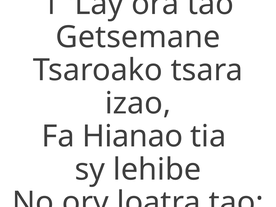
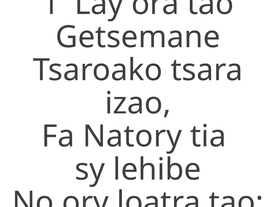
Hianao: Hianao -> Natory
